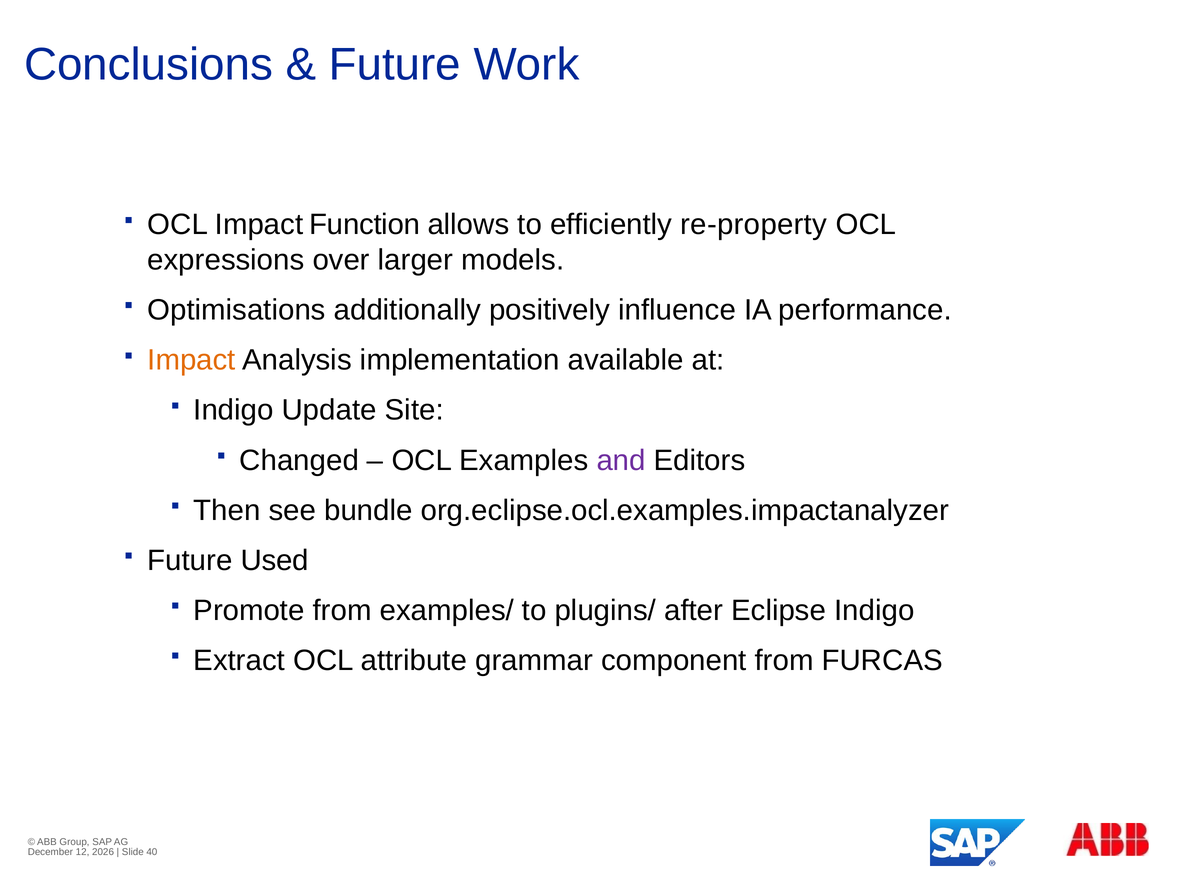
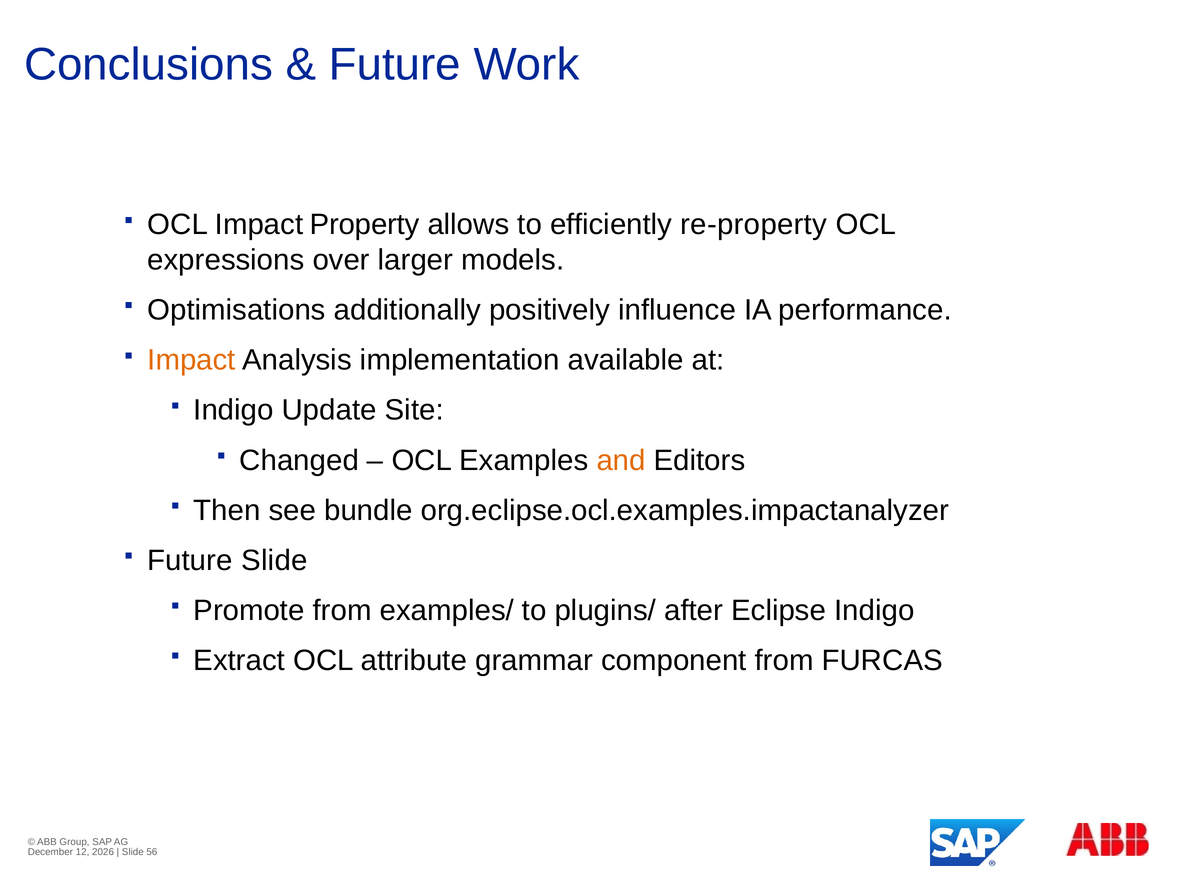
Function: Function -> Property
and colour: purple -> orange
Future Used: Used -> Slide
40: 40 -> 56
